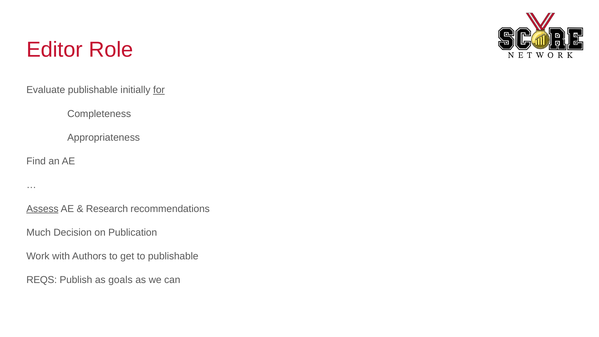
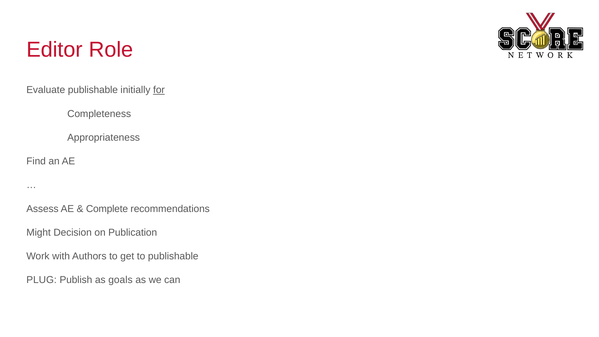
Assess underline: present -> none
Research: Research -> Complete
Much: Much -> Might
REQS: REQS -> PLUG
